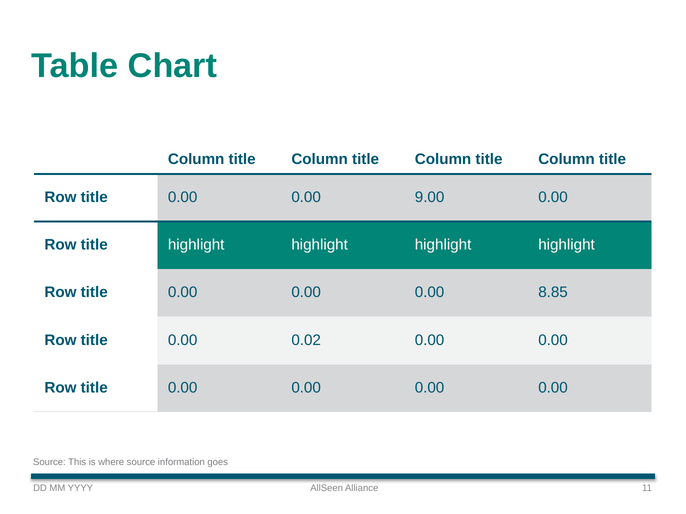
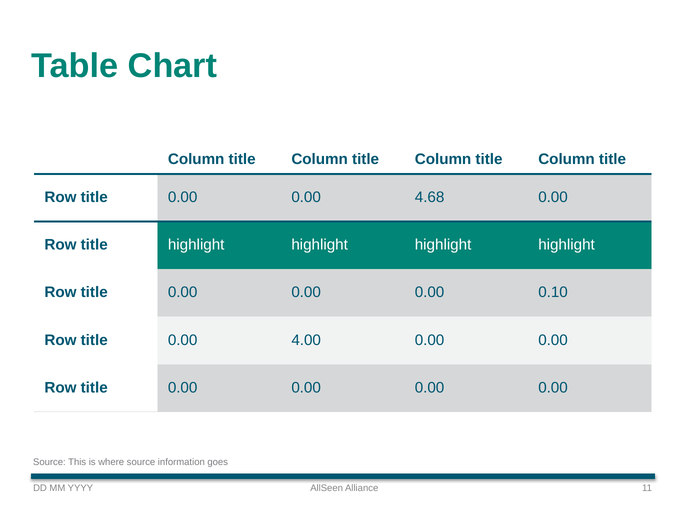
9.00: 9.00 -> 4.68
8.85: 8.85 -> 0.10
0.02: 0.02 -> 4.00
